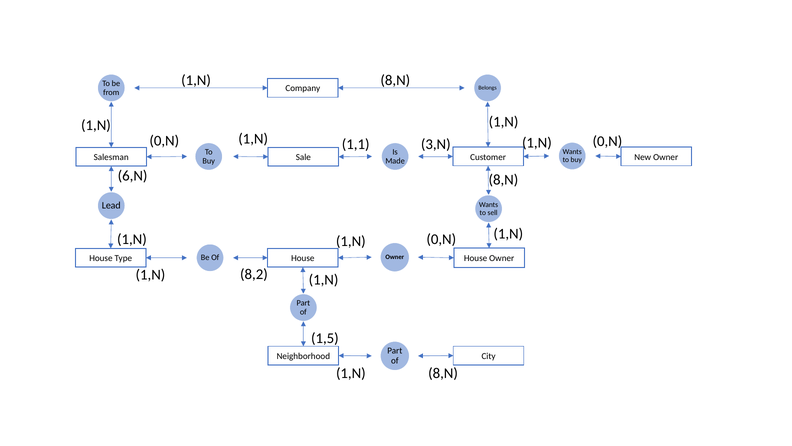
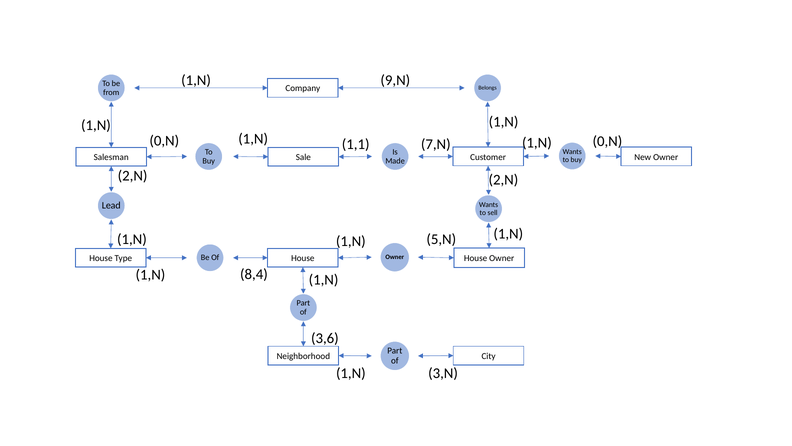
8,N at (395, 80): 8,N -> 9,N
3,N: 3,N -> 7,N
6,N at (133, 176): 6,N -> 2,N
8,N at (503, 180): 8,N -> 2,N
1,N 0,N: 0,N -> 5,N
8,2: 8,2 -> 8,4
1,5: 1,5 -> 3,6
8,N at (443, 373): 8,N -> 3,N
